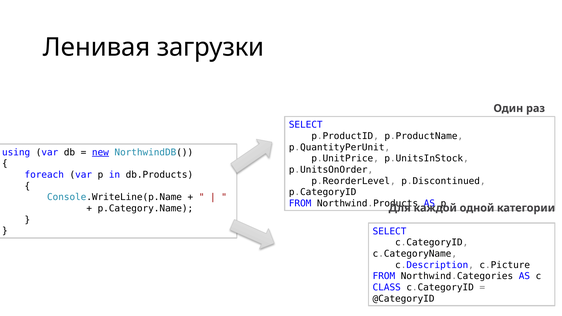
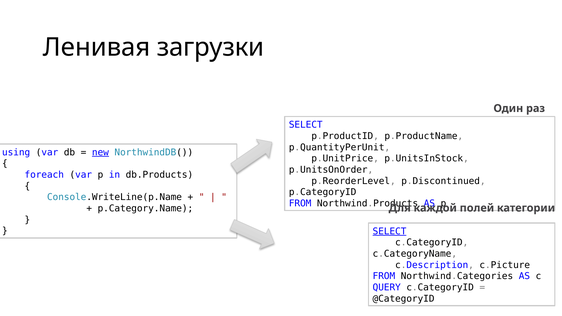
одной: одной -> полей
SELECT at (390, 231) underline: none -> present
CLASS: CLASS -> QUERY
